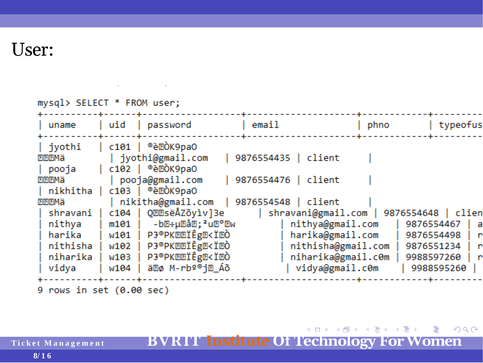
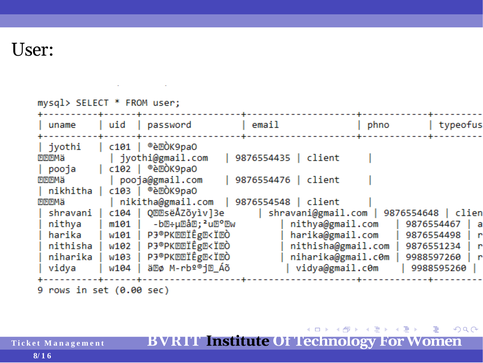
Institute colour: orange -> black
